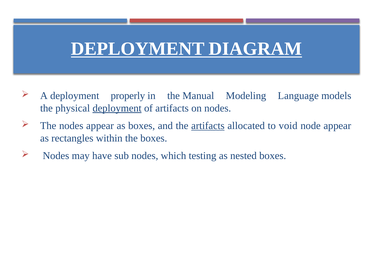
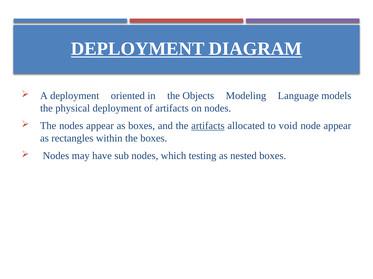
properly: properly -> oriented
Manual: Manual -> Objects
deployment at (117, 108) underline: present -> none
